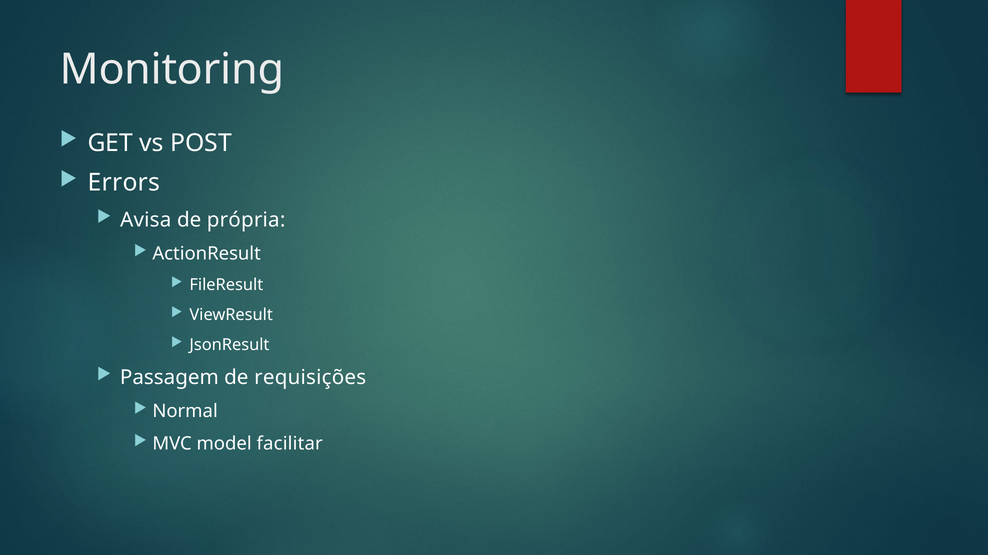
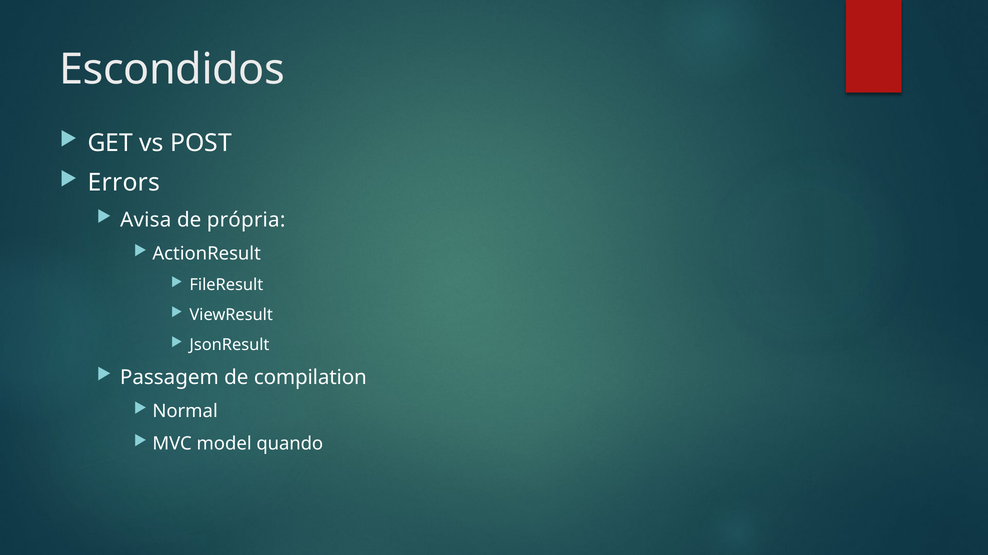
Monitoring: Monitoring -> Escondidos
requisições: requisições -> compilation
facilitar: facilitar -> quando
